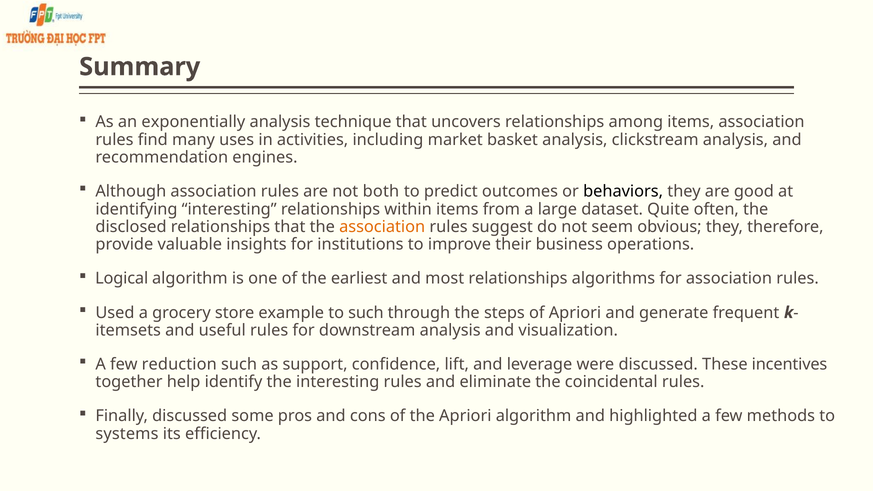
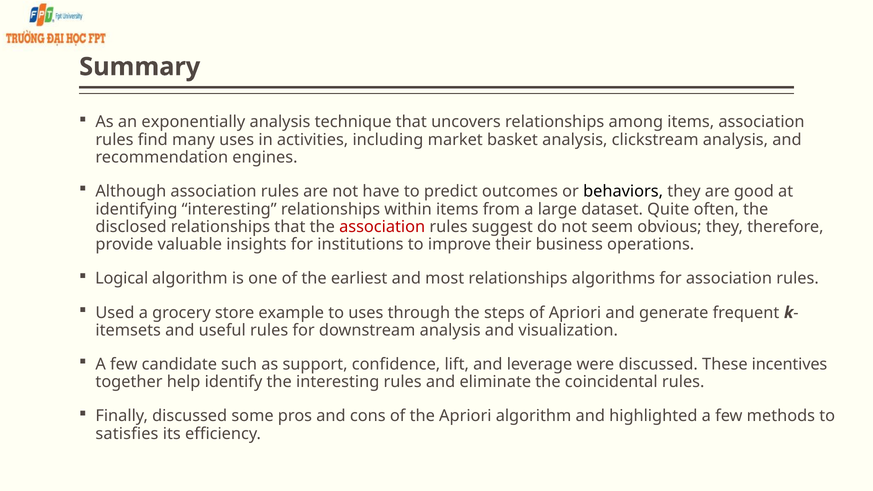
both: both -> have
association at (382, 227) colour: orange -> red
to such: such -> uses
reduction: reduction -> candidate
systems: systems -> satisfies
